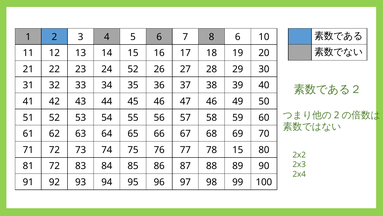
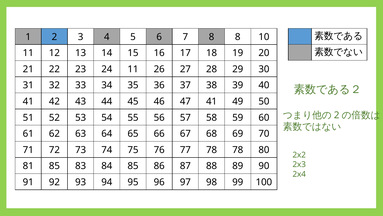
8 6: 6 -> 8
24 52: 52 -> 11
47 46: 46 -> 41
78 15: 15 -> 78
81 72: 72 -> 85
